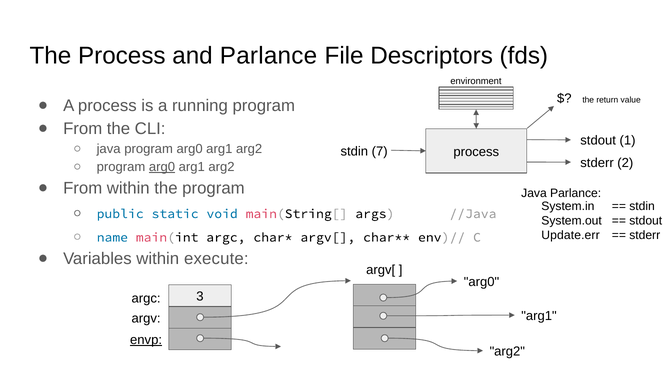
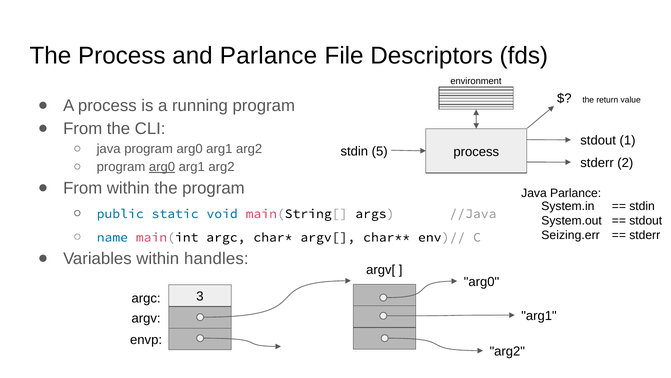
7: 7 -> 5
Update.err: Update.err -> Seizing.err
execute: execute -> handles
envp underline: present -> none
